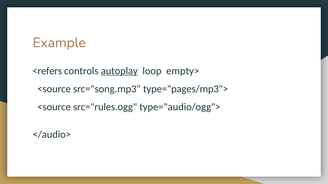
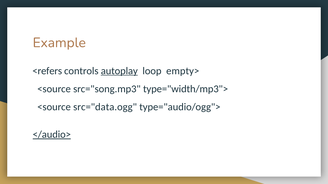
type="pages/mp3">: type="pages/mp3"> -> type="width/mp3">
src="rules.ogg: src="rules.ogg -> src="data.ogg
</audio> underline: none -> present
